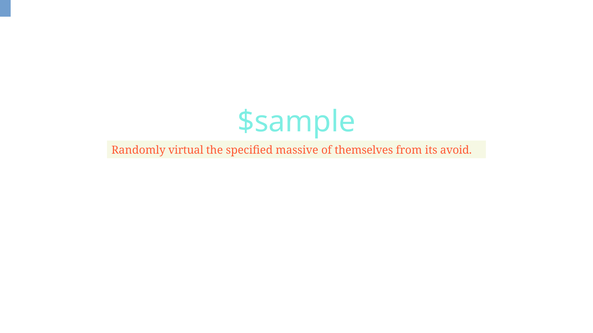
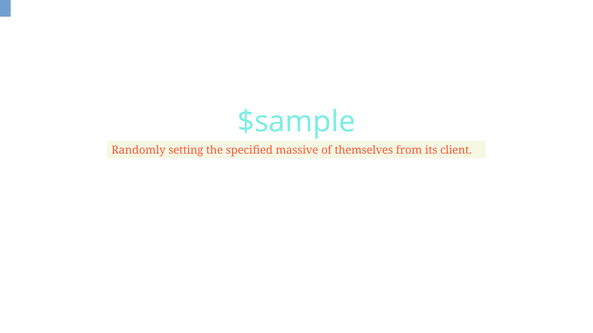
virtual: virtual -> setting
avoid: avoid -> client
